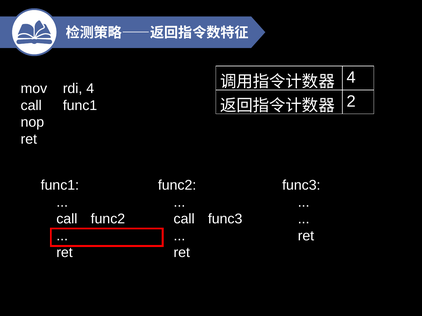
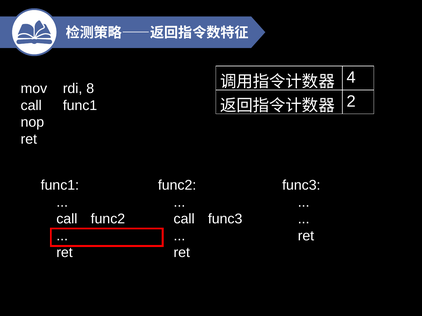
rdi 4: 4 -> 8
